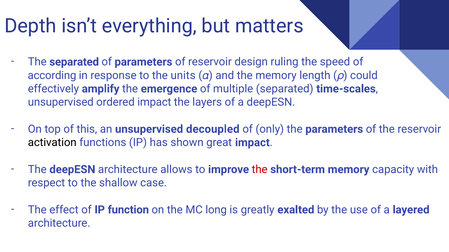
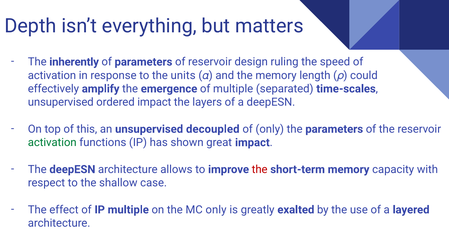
The separated: separated -> inherently
according at (52, 75): according -> activation
activation at (52, 143) colour: black -> green
IP function: function -> multiple
MC long: long -> only
